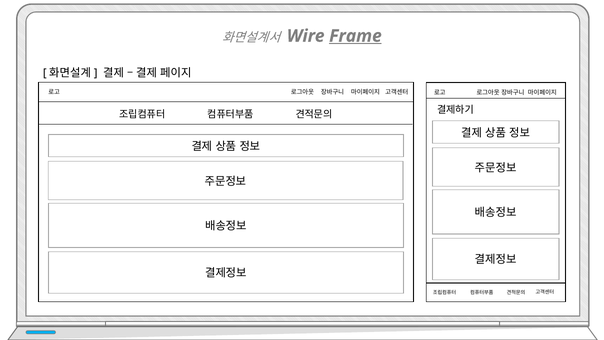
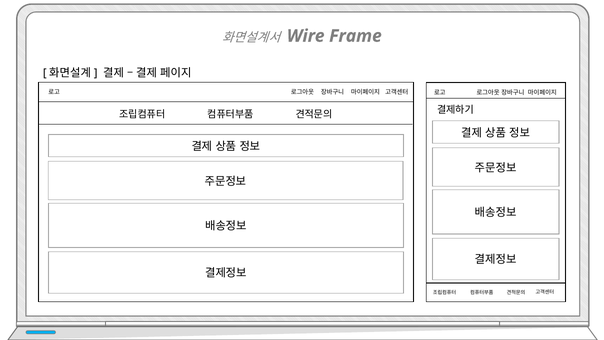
Frame underline: present -> none
